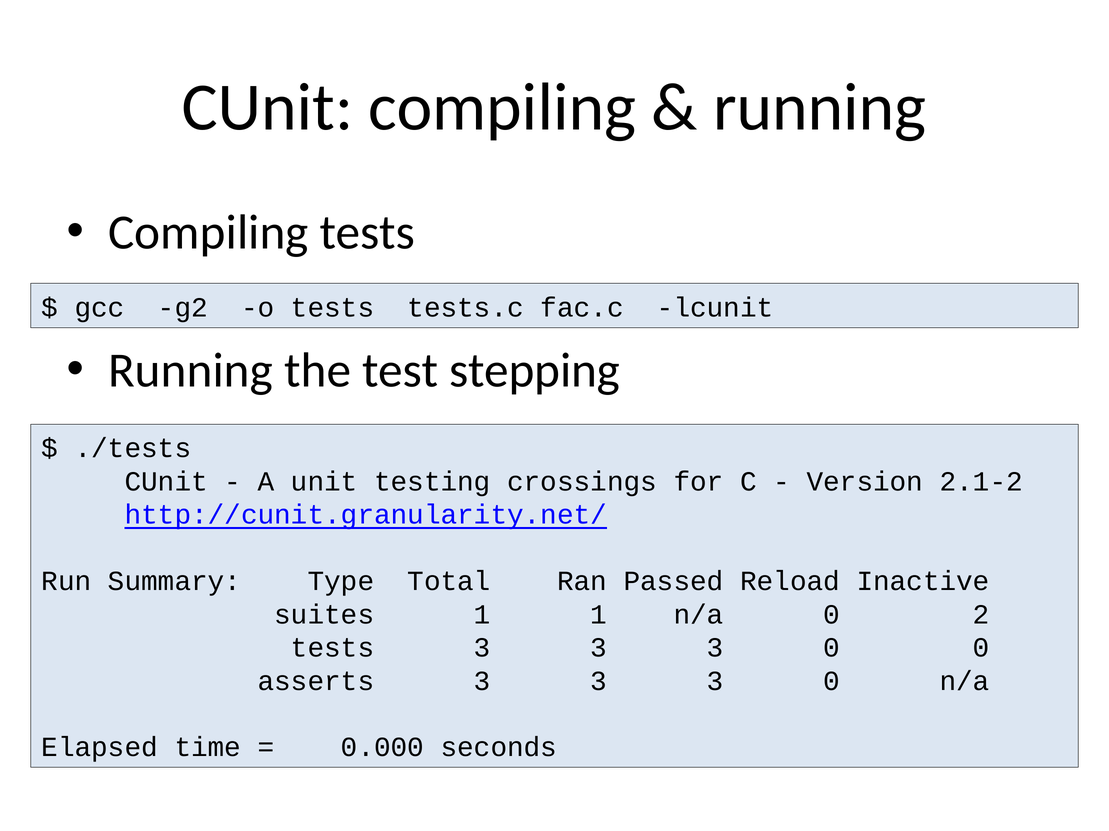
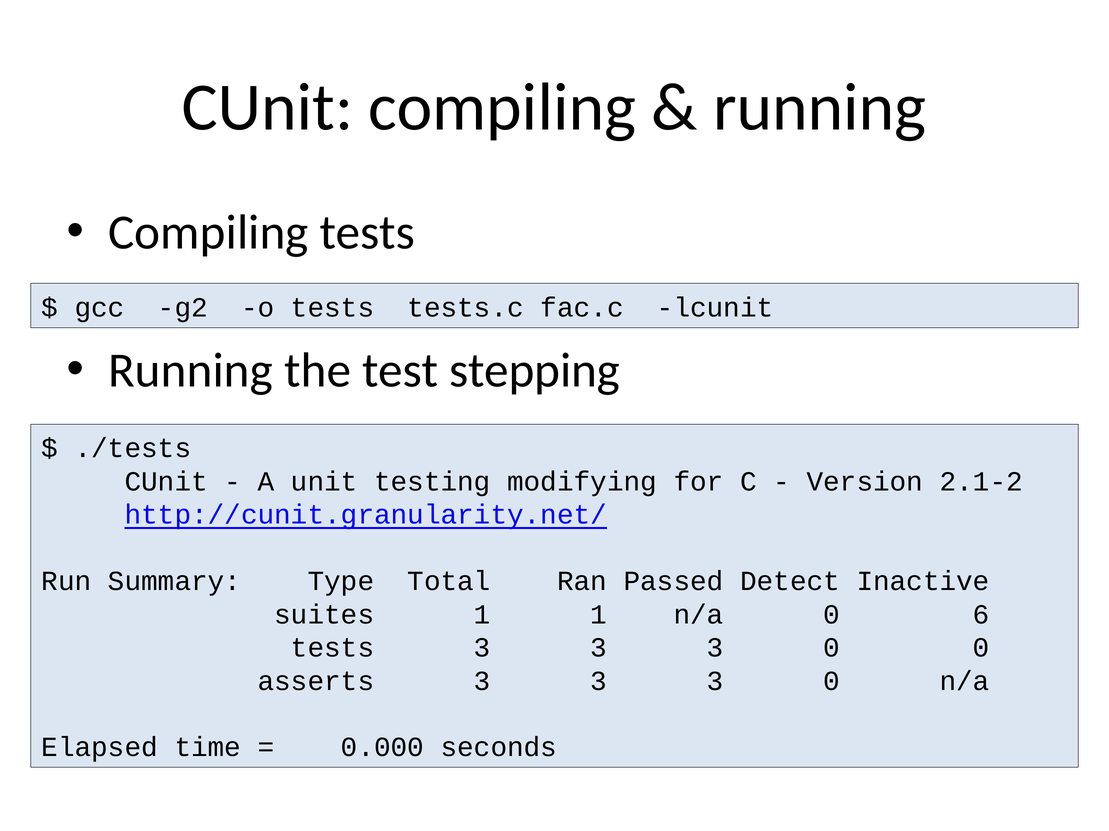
crossings: crossings -> modifying
Reload: Reload -> Detect
2: 2 -> 6
